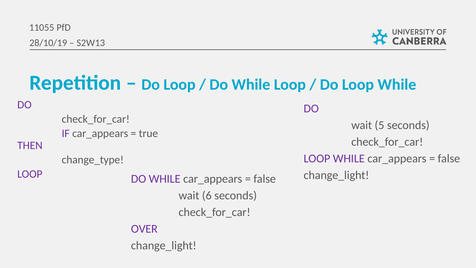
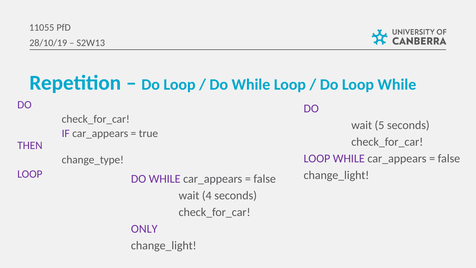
6: 6 -> 4
OVER: OVER -> ONLY
